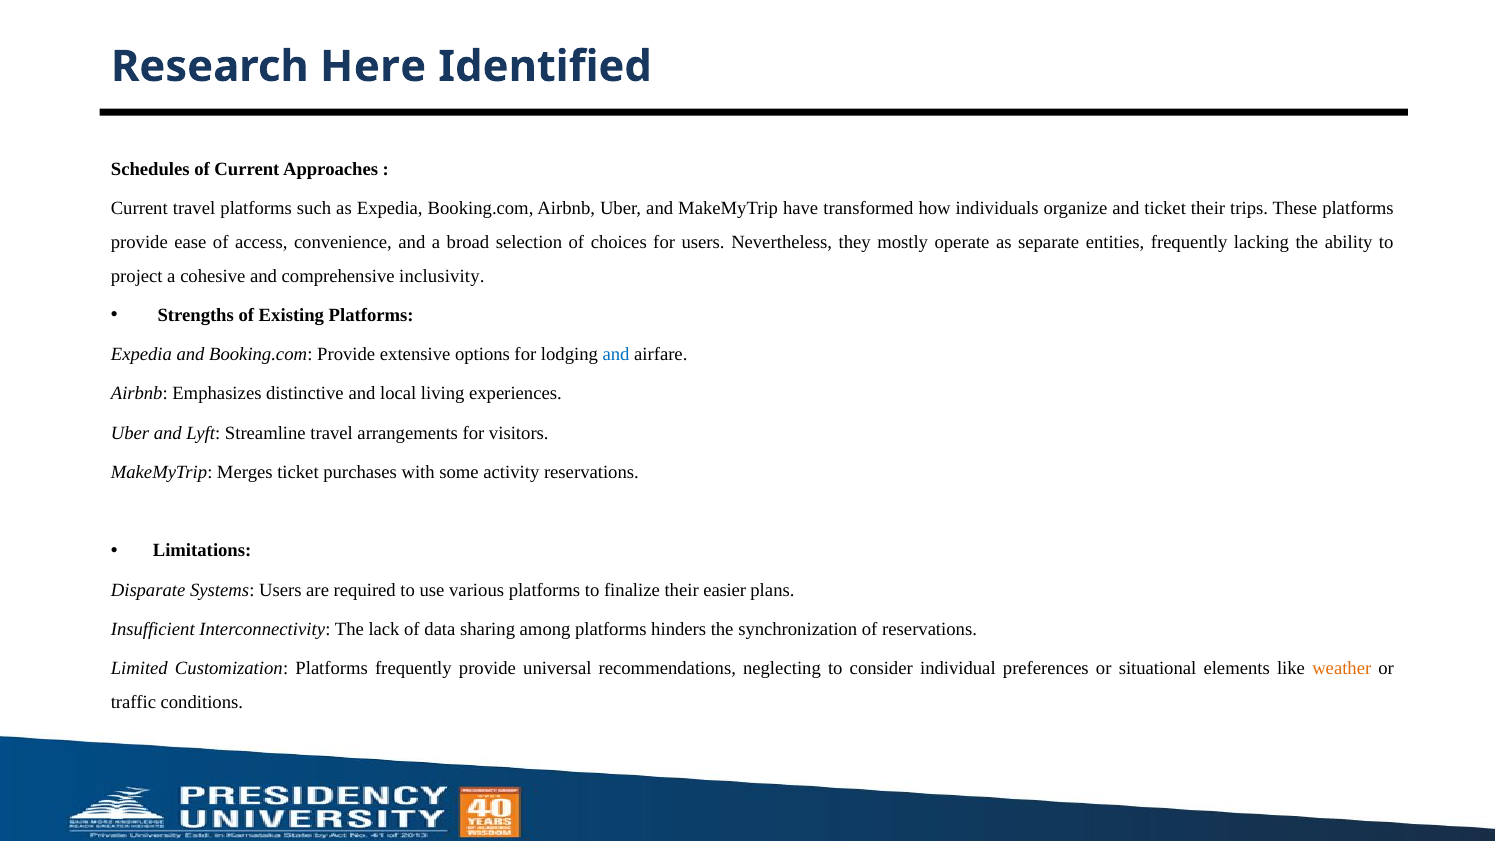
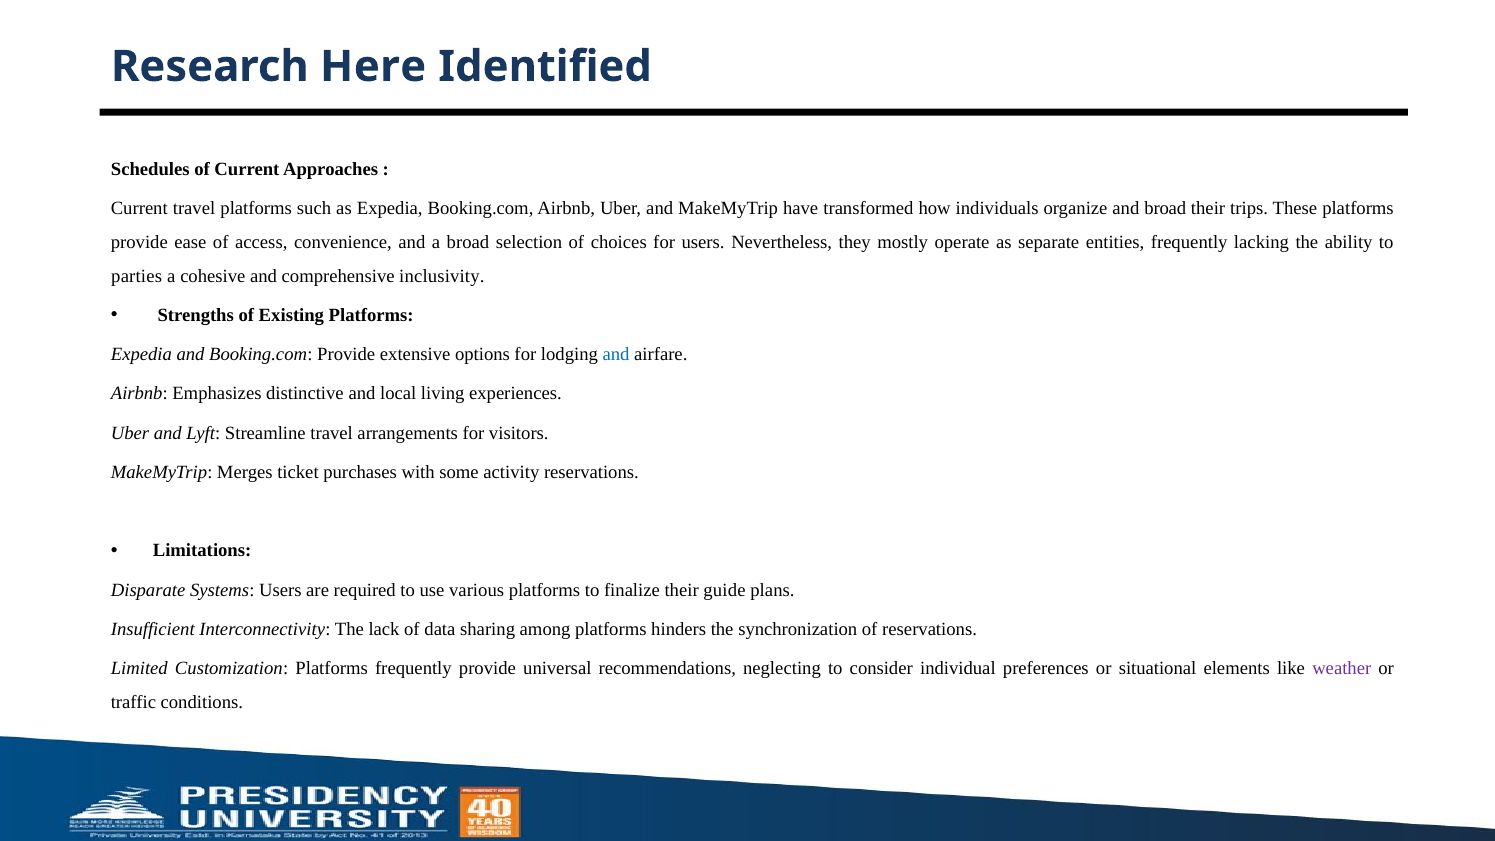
and ticket: ticket -> broad
project: project -> parties
easier: easier -> guide
weather colour: orange -> purple
